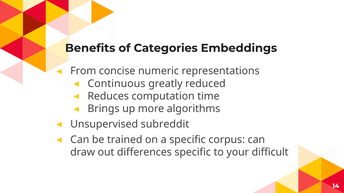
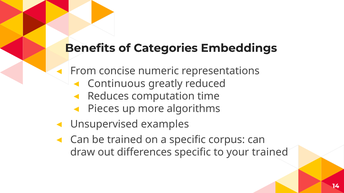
Brings: Brings -> Pieces
subreddit: subreddit -> examples
your difficult: difficult -> trained
